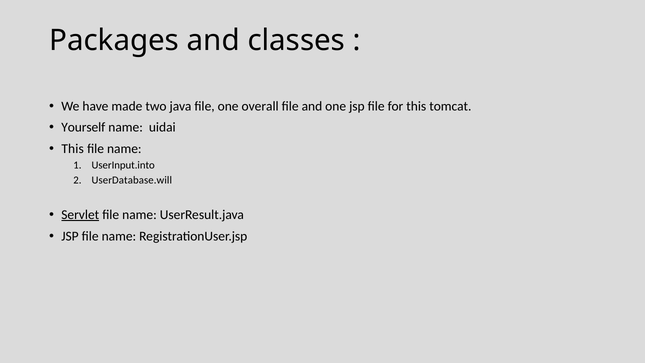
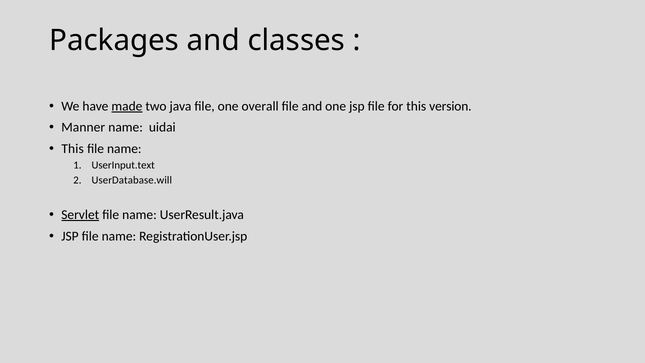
made underline: none -> present
tomcat: tomcat -> version
Yourself: Yourself -> Manner
UserInput.into: UserInput.into -> UserInput.text
